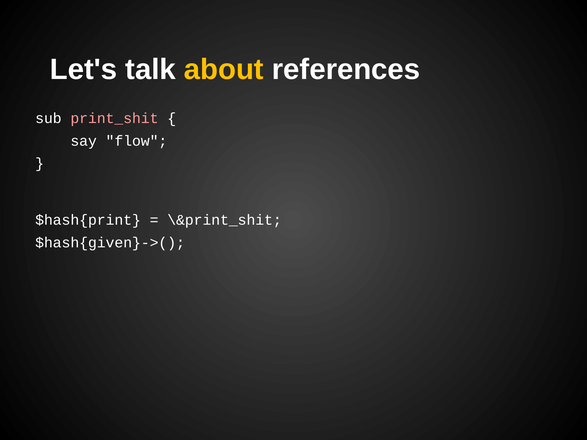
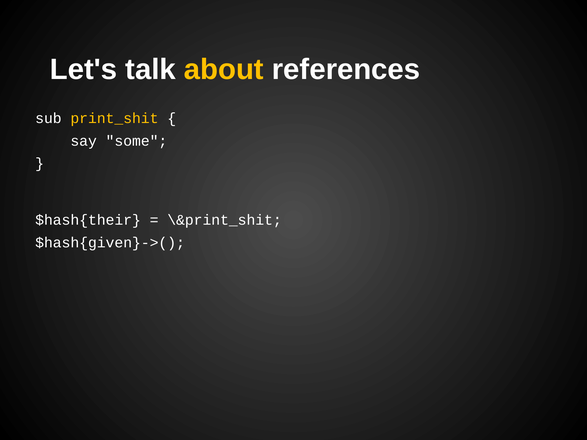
print_shit colour: pink -> yellow
flow: flow -> some
$hash{print: $hash{print -> $hash{their
